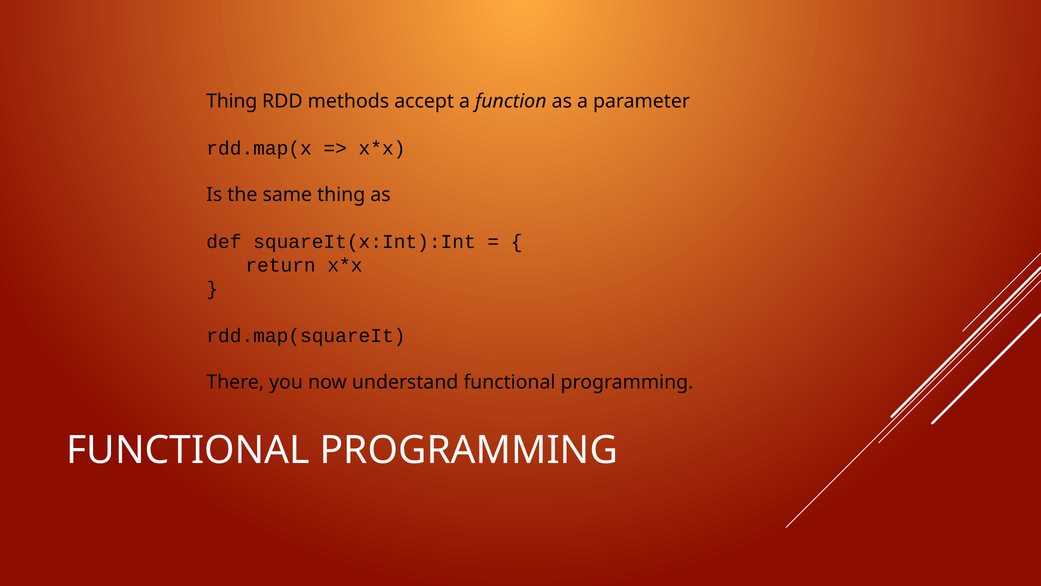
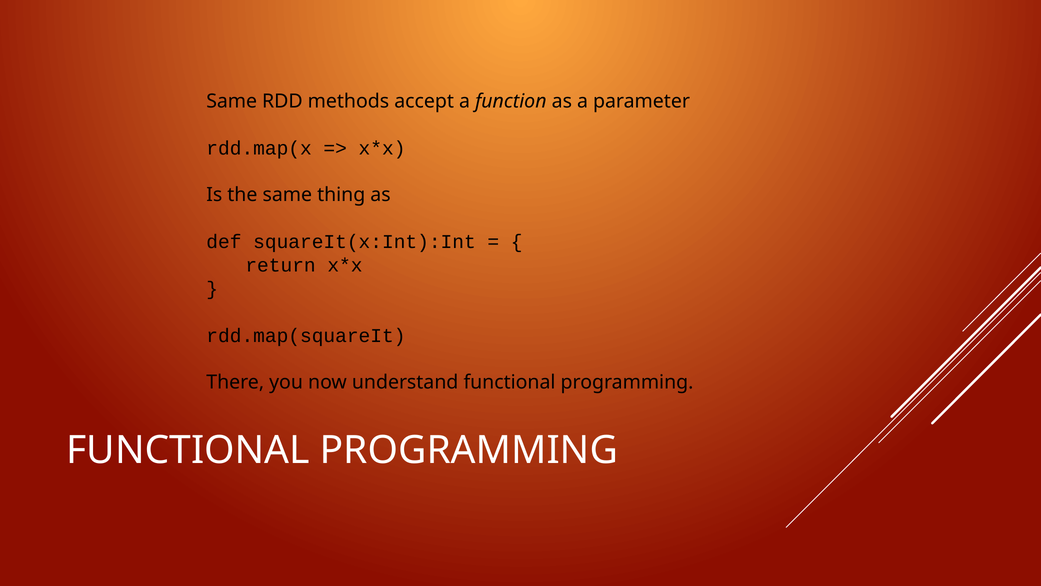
Thing at (232, 101): Thing -> Same
